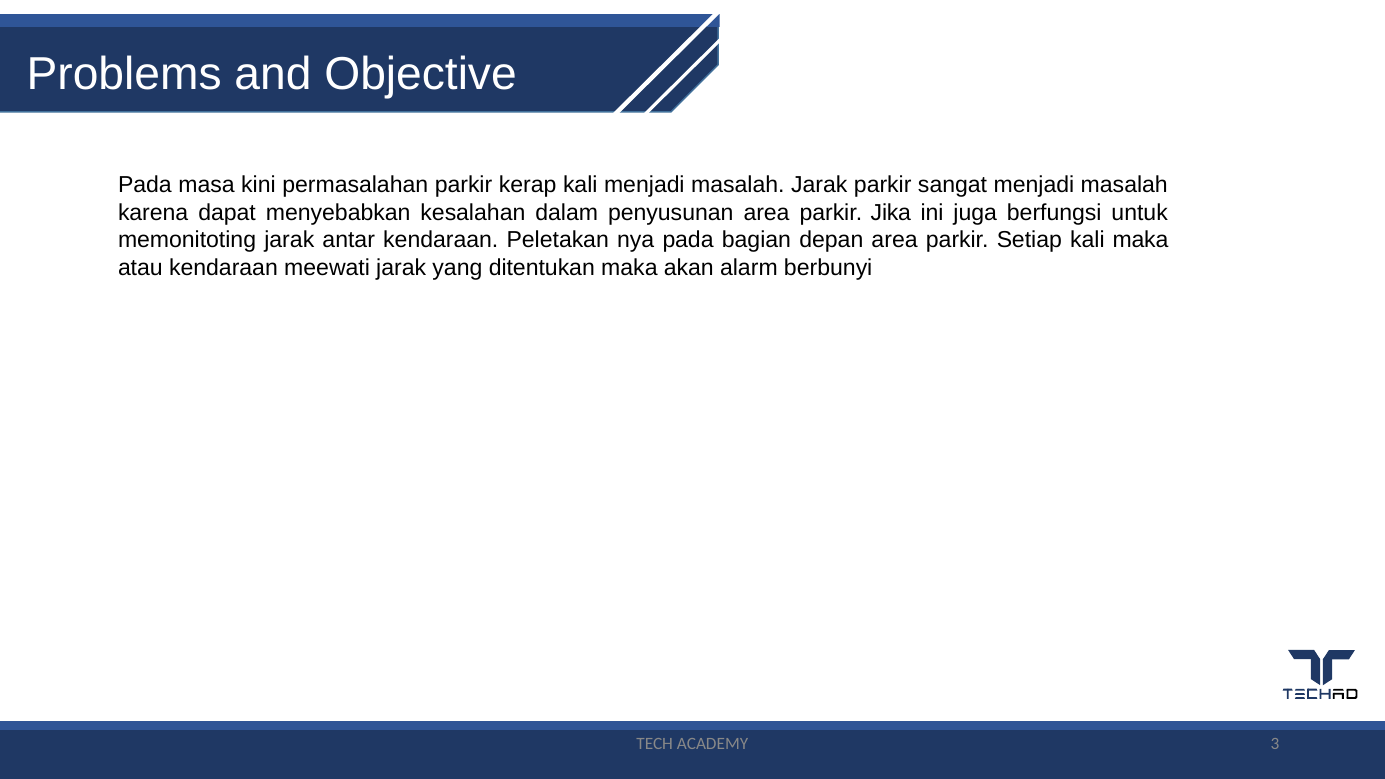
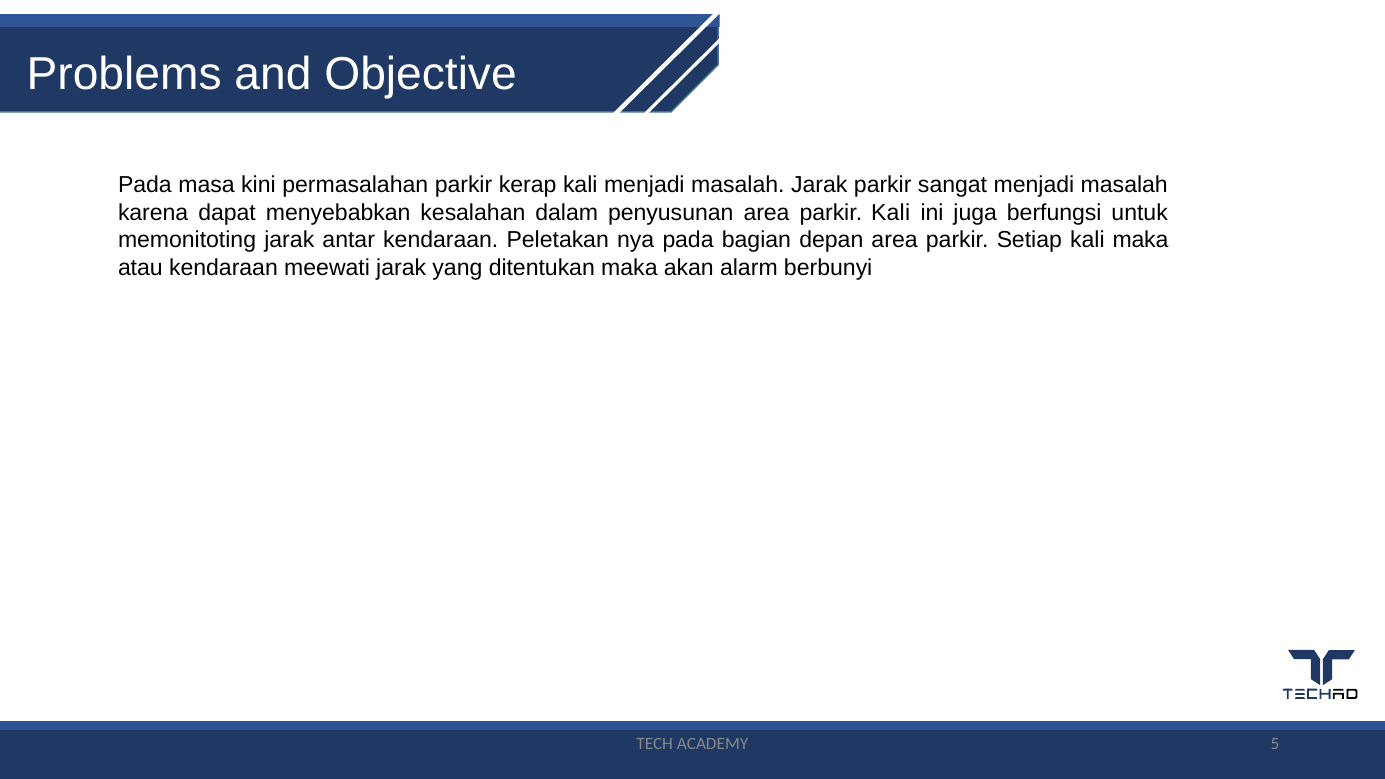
parkir Jika: Jika -> Kali
3: 3 -> 5
